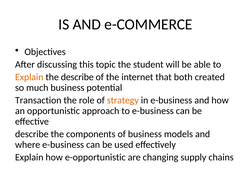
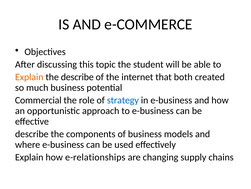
Transaction: Transaction -> Commercial
strategy colour: orange -> blue
e-opportunistic: e-opportunistic -> e-relationships
